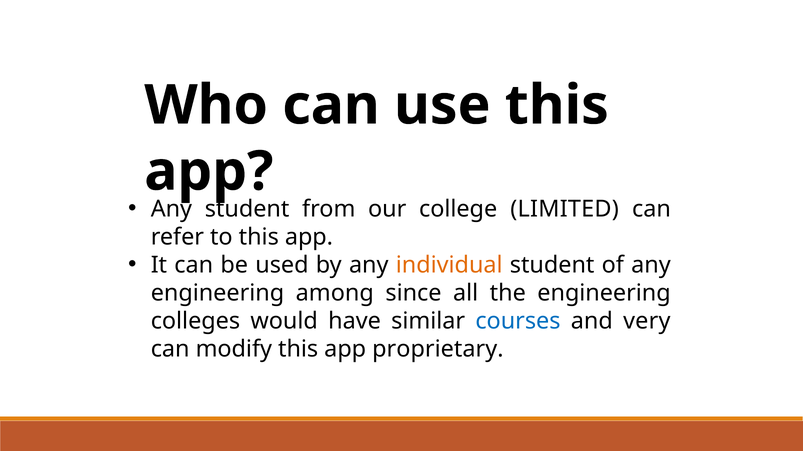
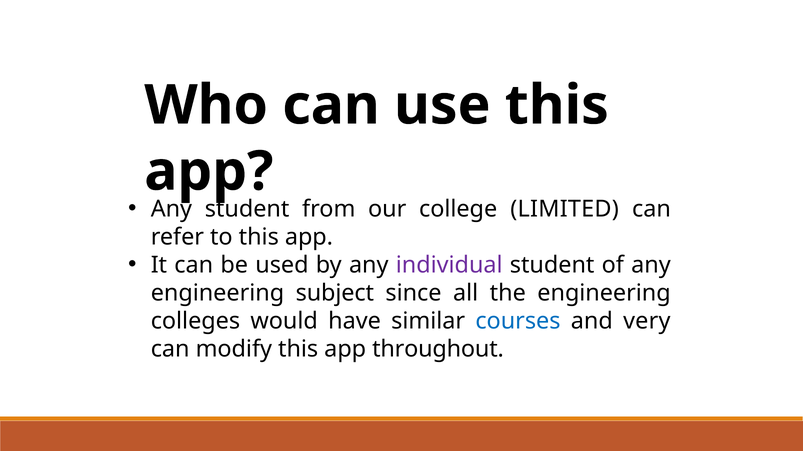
individual colour: orange -> purple
among: among -> subject
proprietary: proprietary -> throughout
